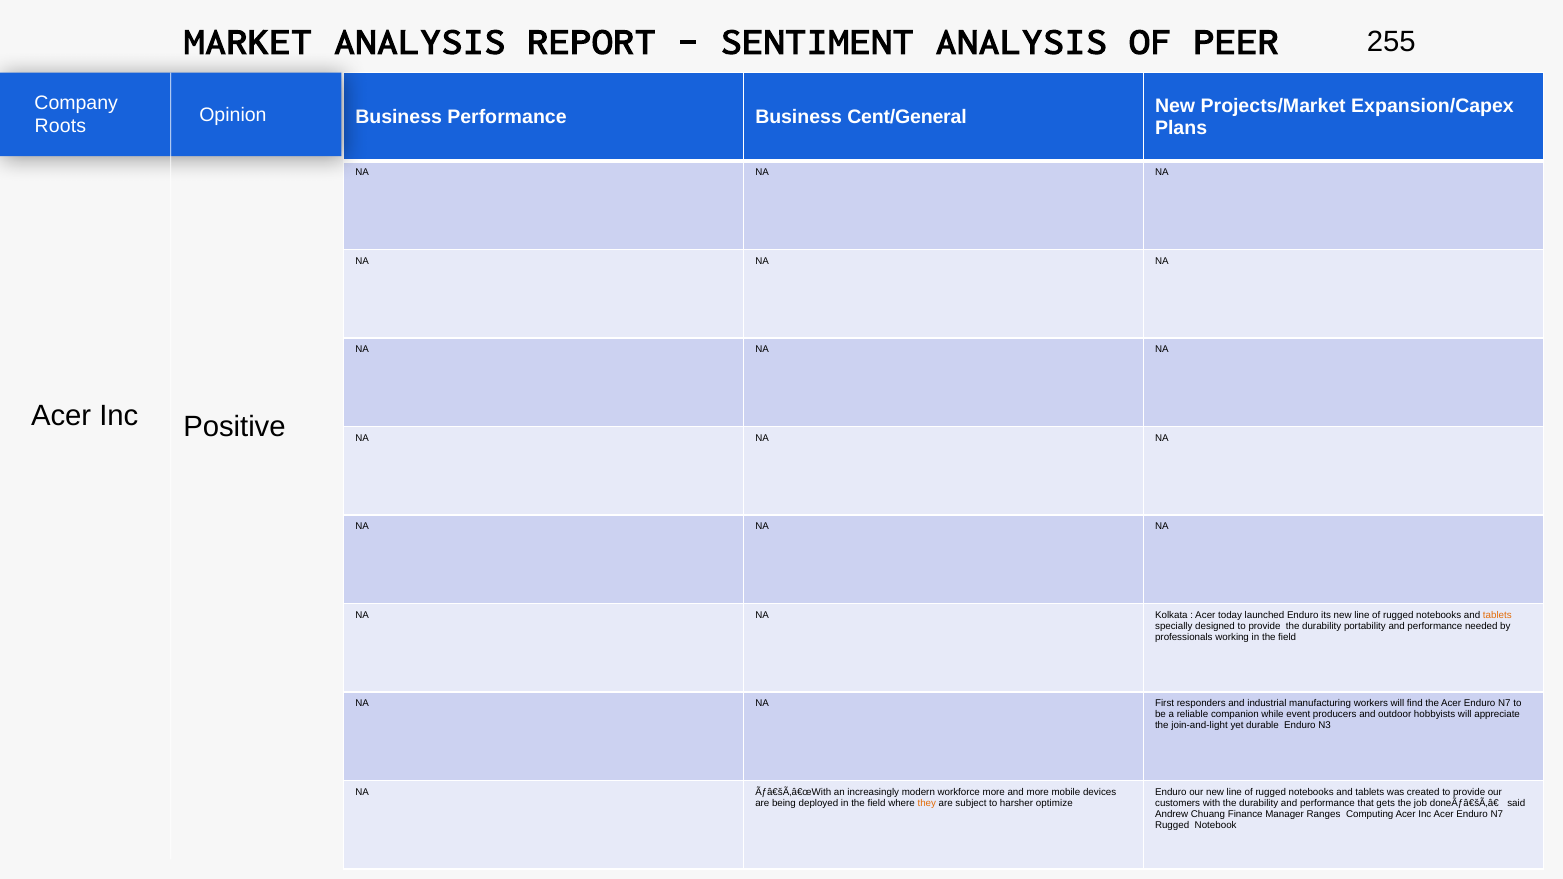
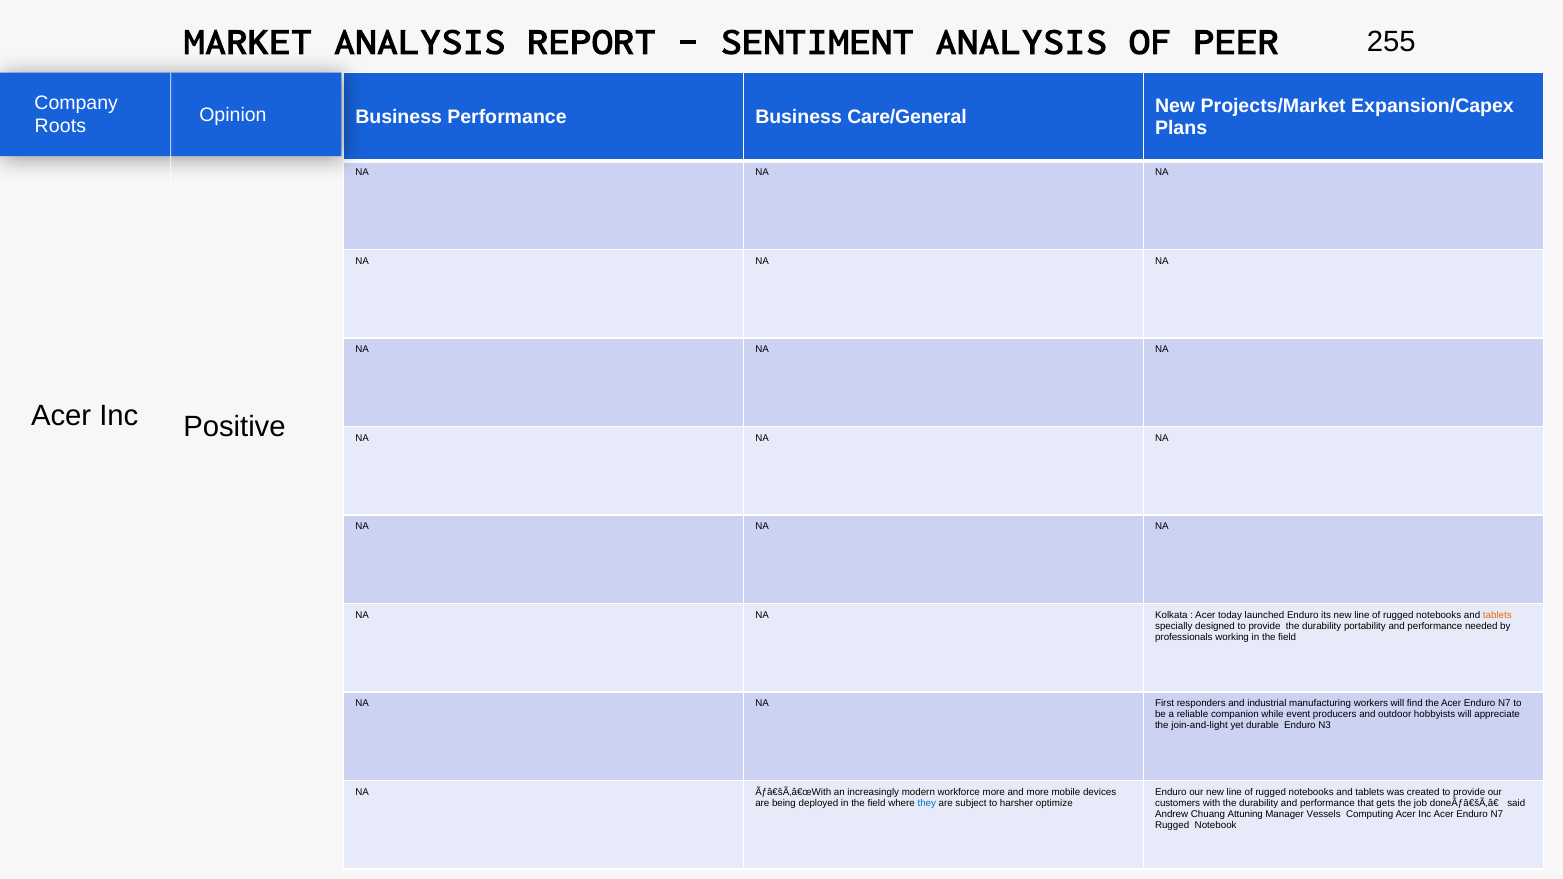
Cent/General: Cent/General -> Care/General
they colour: orange -> blue
Finance: Finance -> Attuning
Ranges: Ranges -> Vessels
